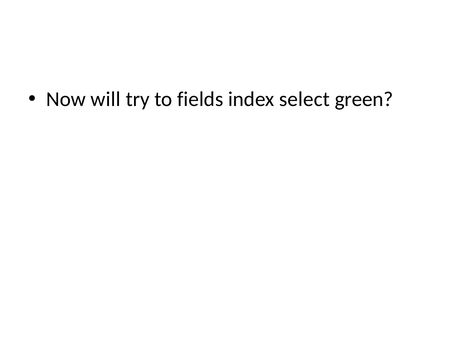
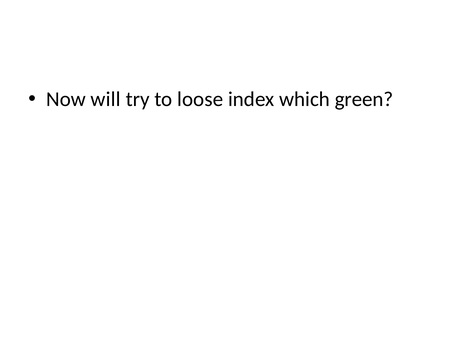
fields: fields -> loose
select: select -> which
